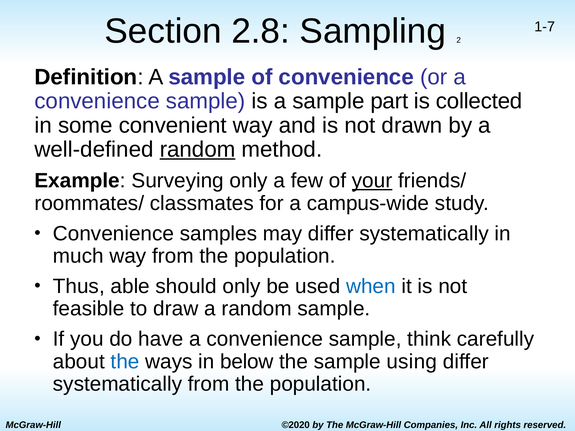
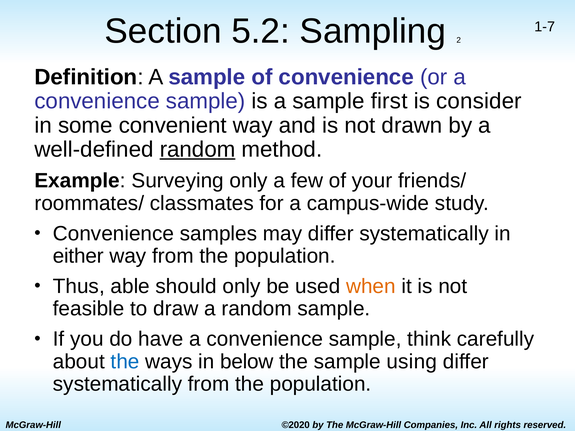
2.8: 2.8 -> 5.2
part: part -> first
collected: collected -> consider
your underline: present -> none
much: much -> either
when colour: blue -> orange
